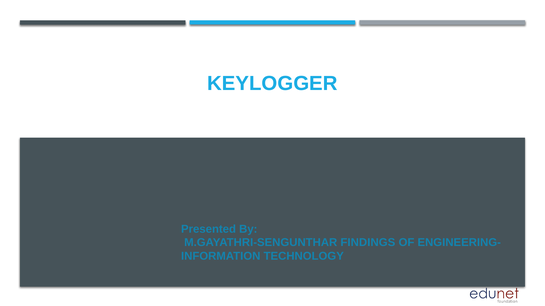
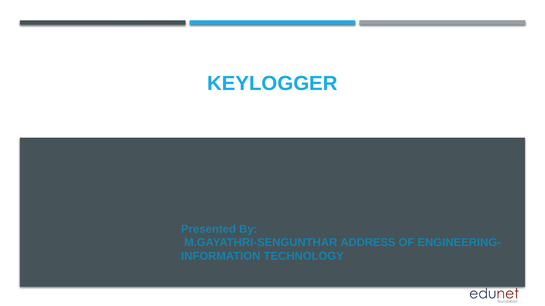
FINDINGS: FINDINGS -> ADDRESS
